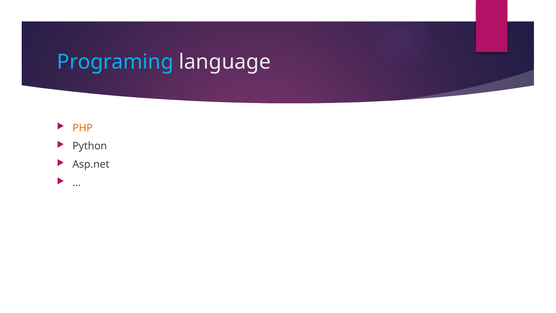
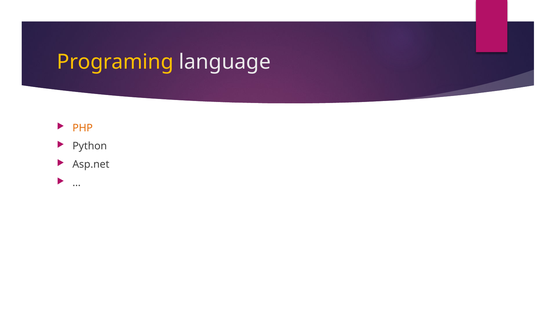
Programing colour: light blue -> yellow
